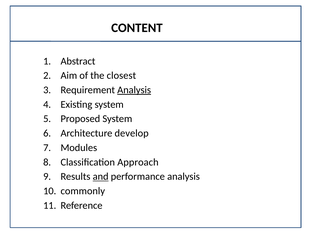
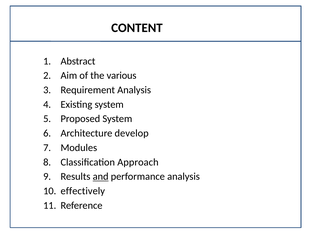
closest: closest -> various
Analysis at (134, 90) underline: present -> none
commonly: commonly -> effectively
